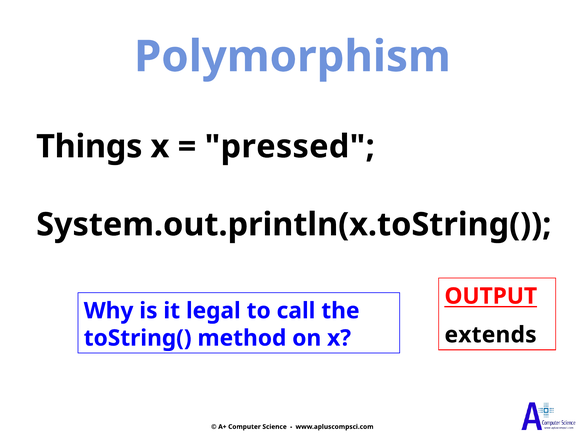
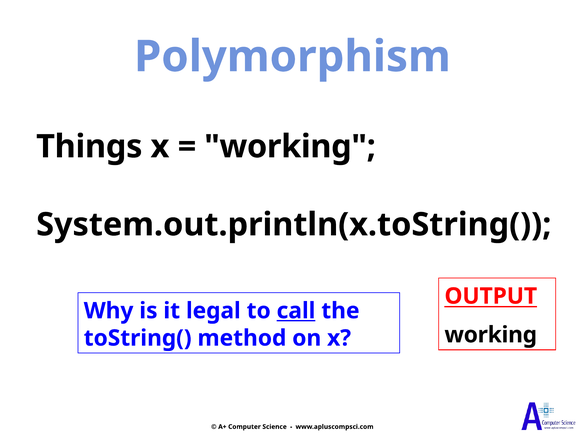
pressed at (290, 147): pressed -> working
call underline: none -> present
extends at (491, 335): extends -> working
